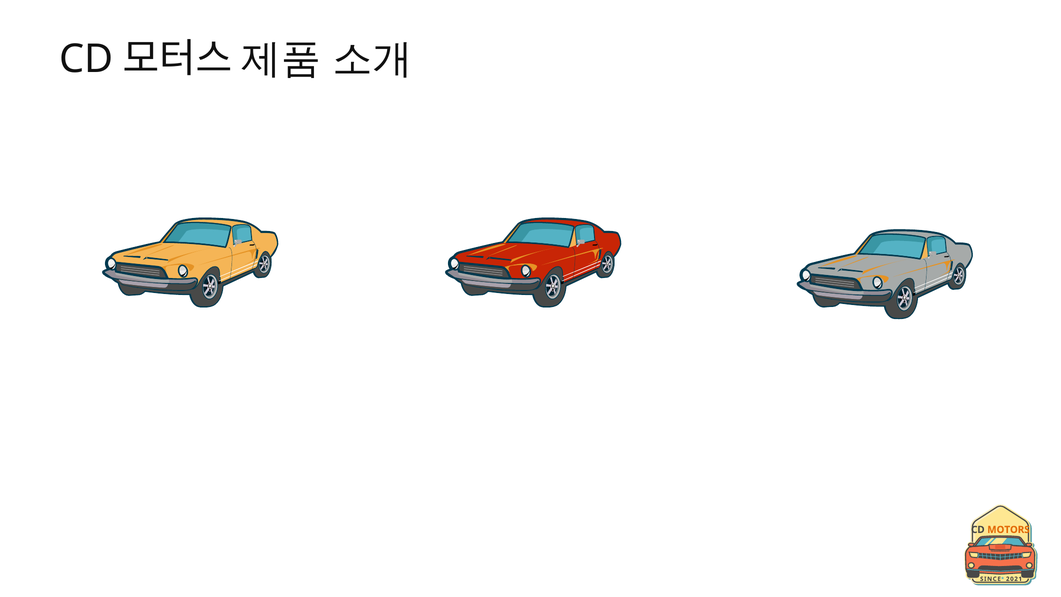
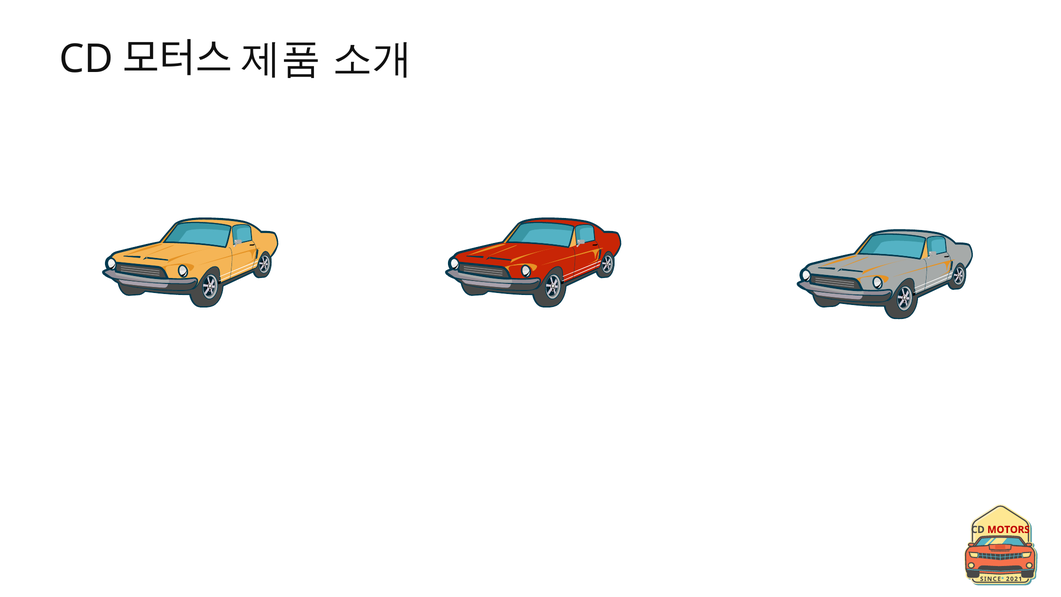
MOTORS colour: orange -> red
